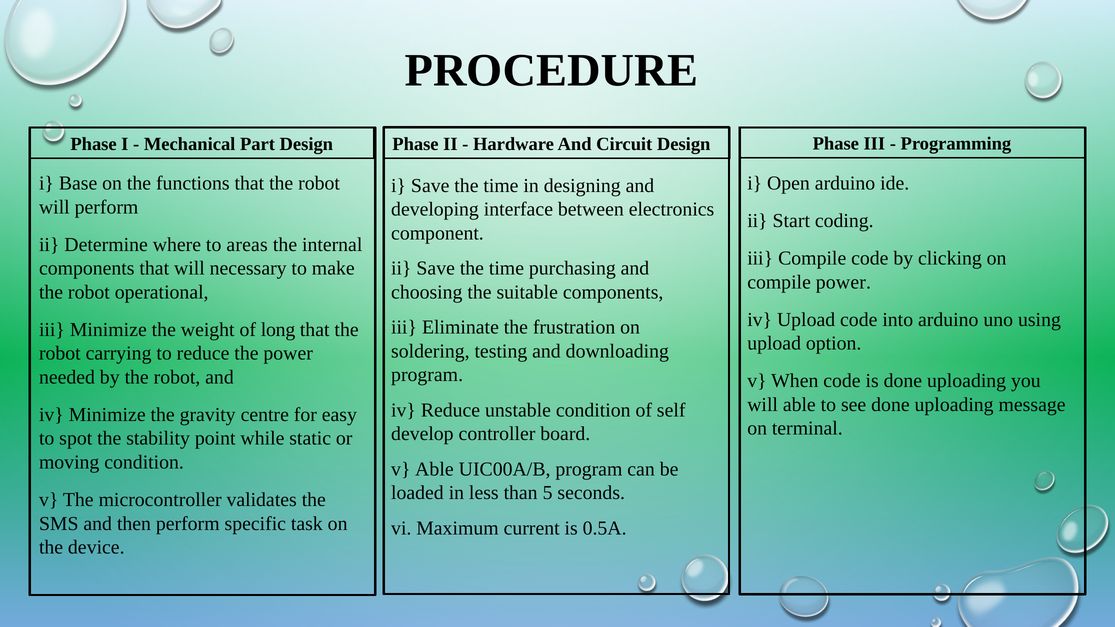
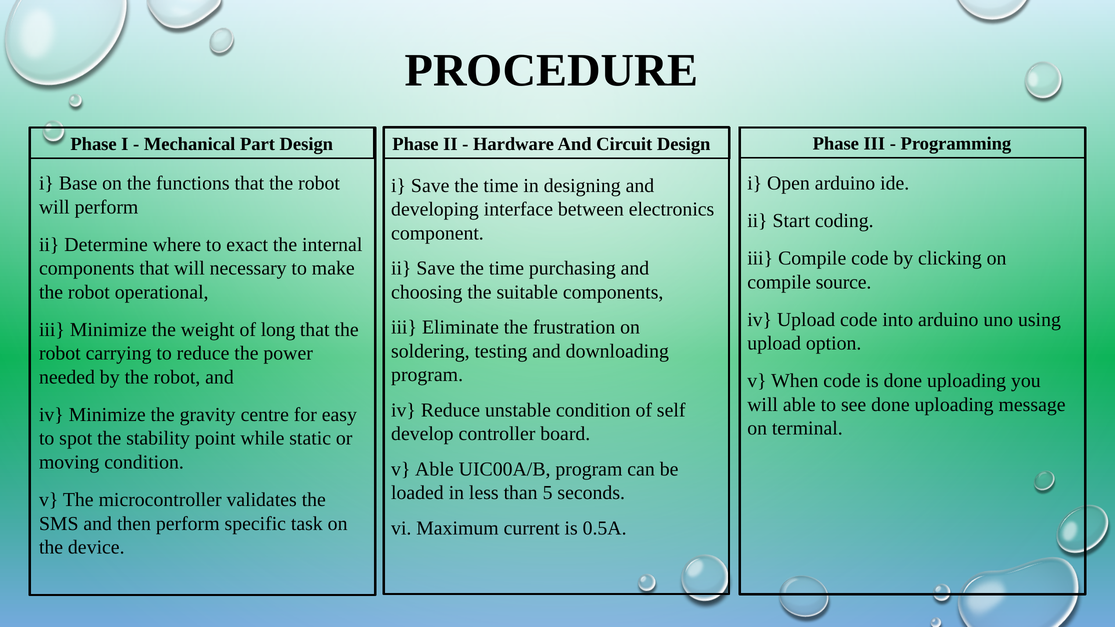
areas: areas -> exact
compile power: power -> source
